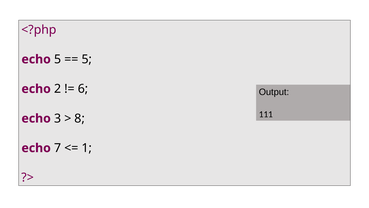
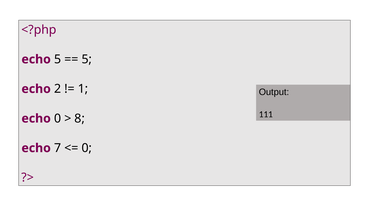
6: 6 -> 1
echo 3: 3 -> 0
1 at (87, 148): 1 -> 0
